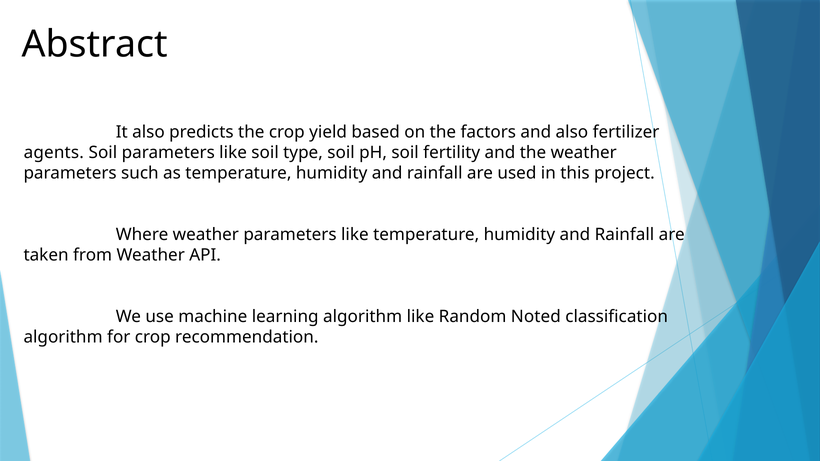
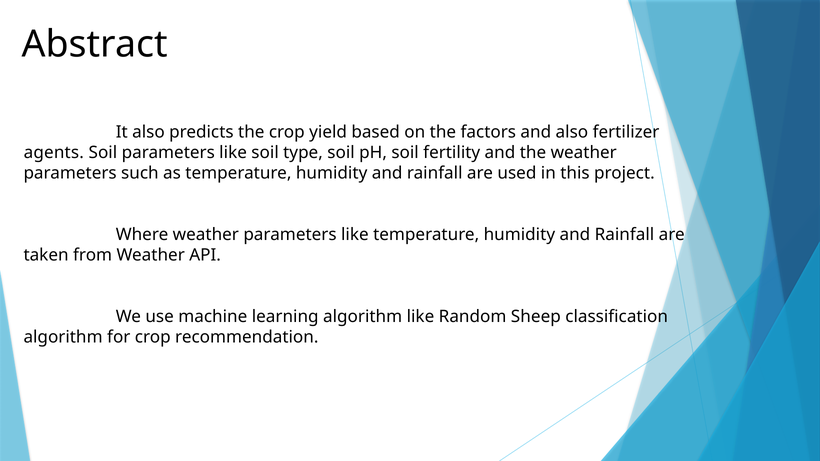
Noted: Noted -> Sheep
